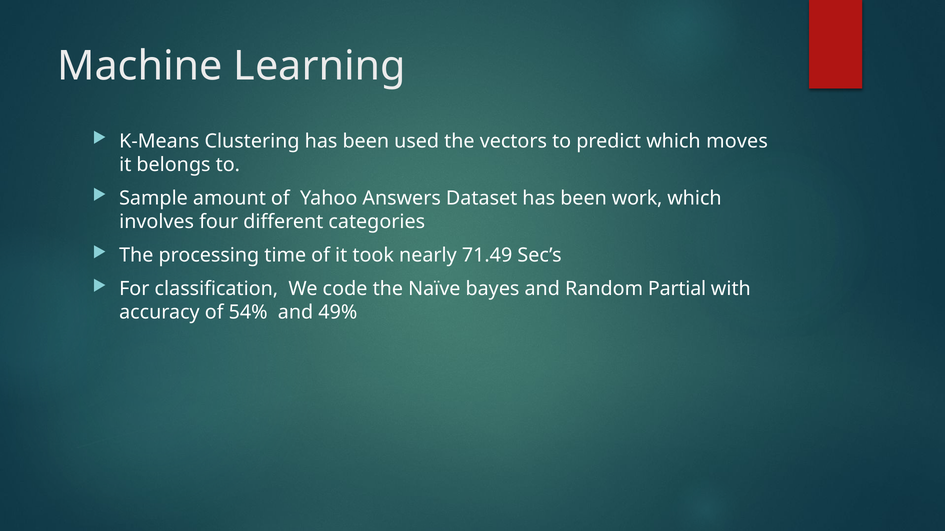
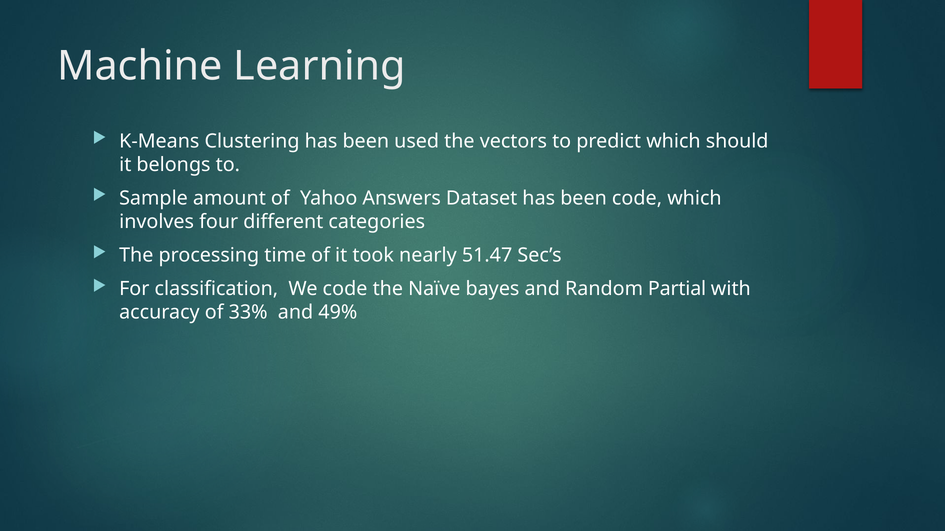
moves: moves -> should
been work: work -> code
71.49: 71.49 -> 51.47
54%: 54% -> 33%
